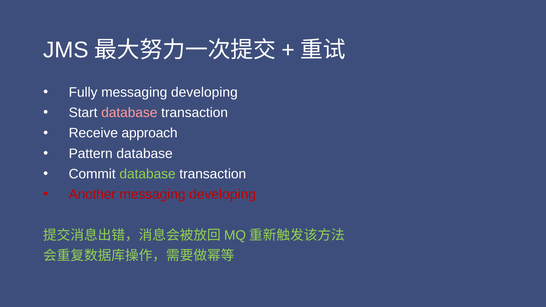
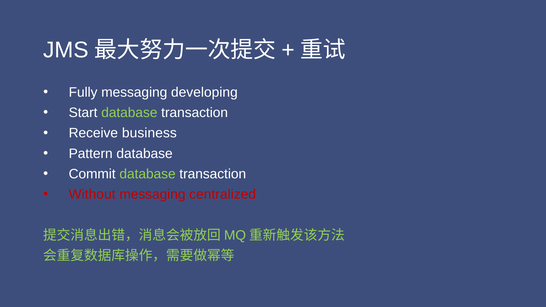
database at (129, 113) colour: pink -> light green
approach: approach -> business
Another: Another -> Without
developing at (223, 194): developing -> centralized
